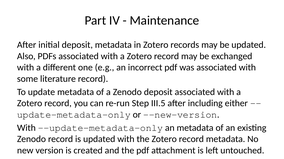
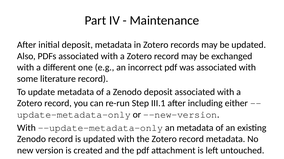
III.5: III.5 -> III.1
